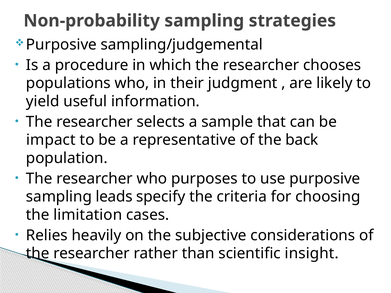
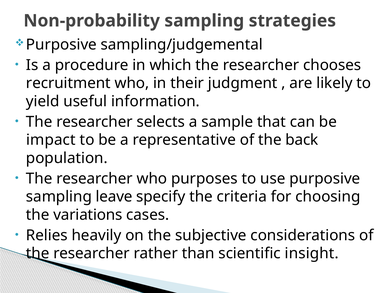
populations: populations -> recruitment
leads: leads -> leave
limitation: limitation -> variations
